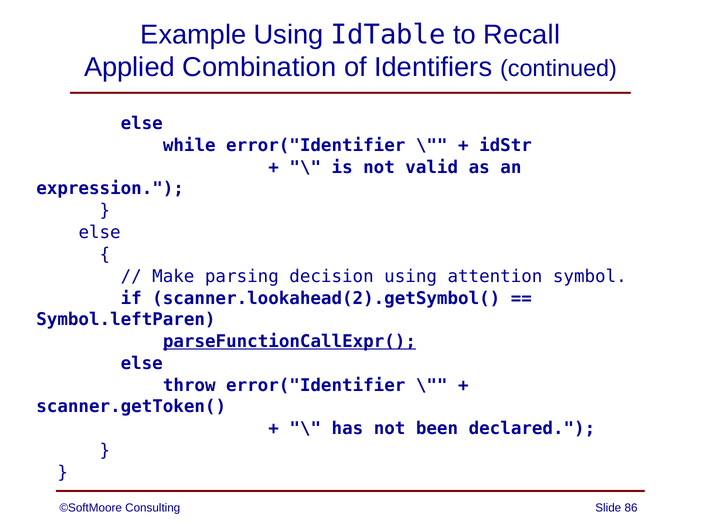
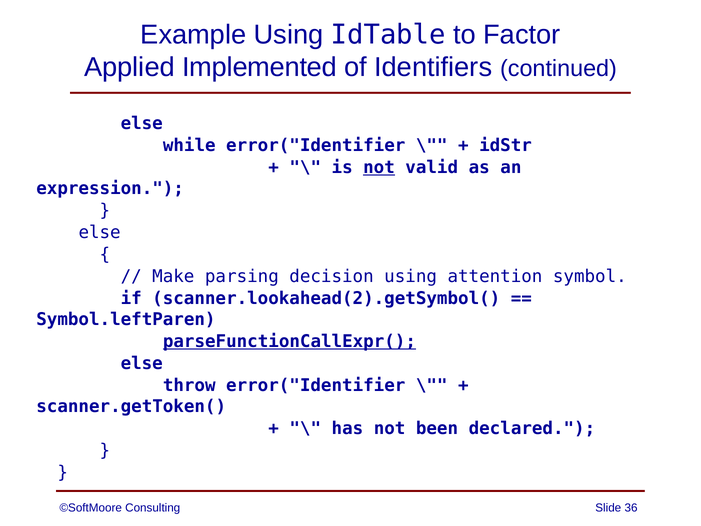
Recall: Recall -> Factor
Combination: Combination -> Implemented
not at (379, 167) underline: none -> present
86: 86 -> 36
